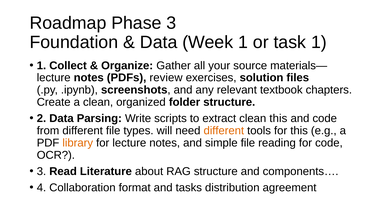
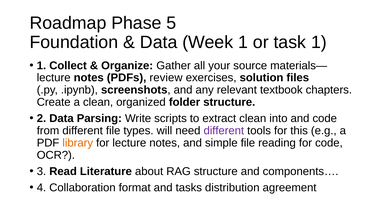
Phase 3: 3 -> 5
clean this: this -> into
different at (224, 130) colour: orange -> purple
